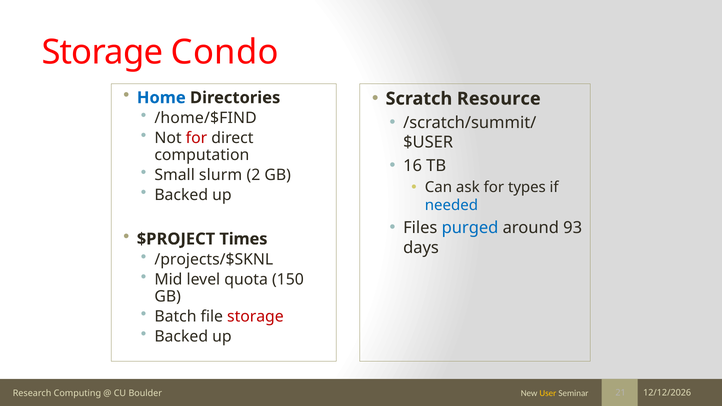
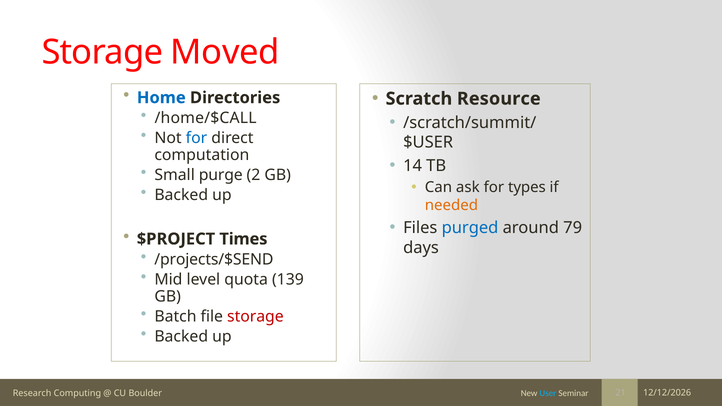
Condo: Condo -> Moved
/home/$FIND: /home/$FIND -> /home/$CALL
for at (196, 138) colour: red -> blue
16: 16 -> 14
slurm: slurm -> purge
needed colour: blue -> orange
93: 93 -> 79
/projects/$SKNL: /projects/$SKNL -> /projects/$SEND
150: 150 -> 139
User colour: yellow -> light blue
